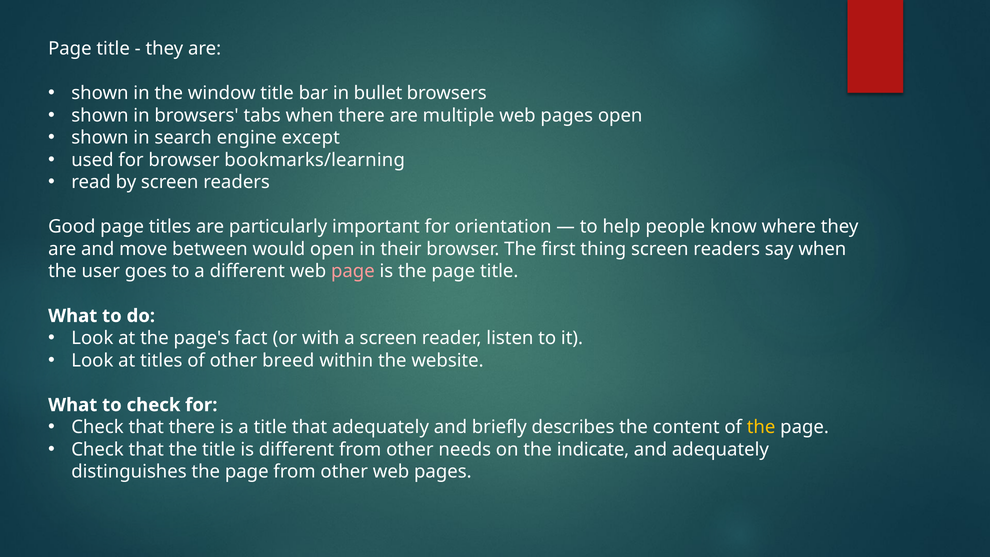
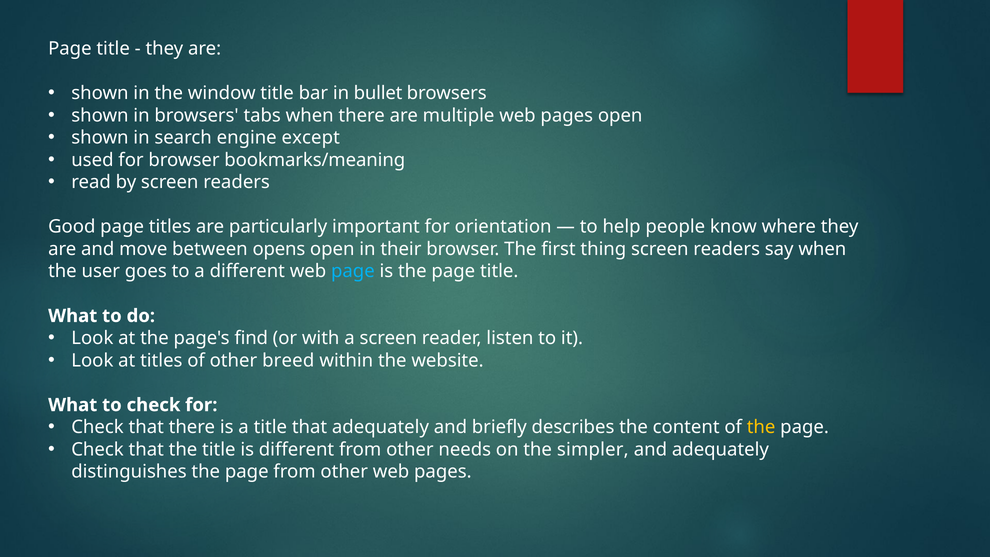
bookmarks/learning: bookmarks/learning -> bookmarks/meaning
would: would -> opens
page at (353, 271) colour: pink -> light blue
fact: fact -> find
indicate: indicate -> simpler
